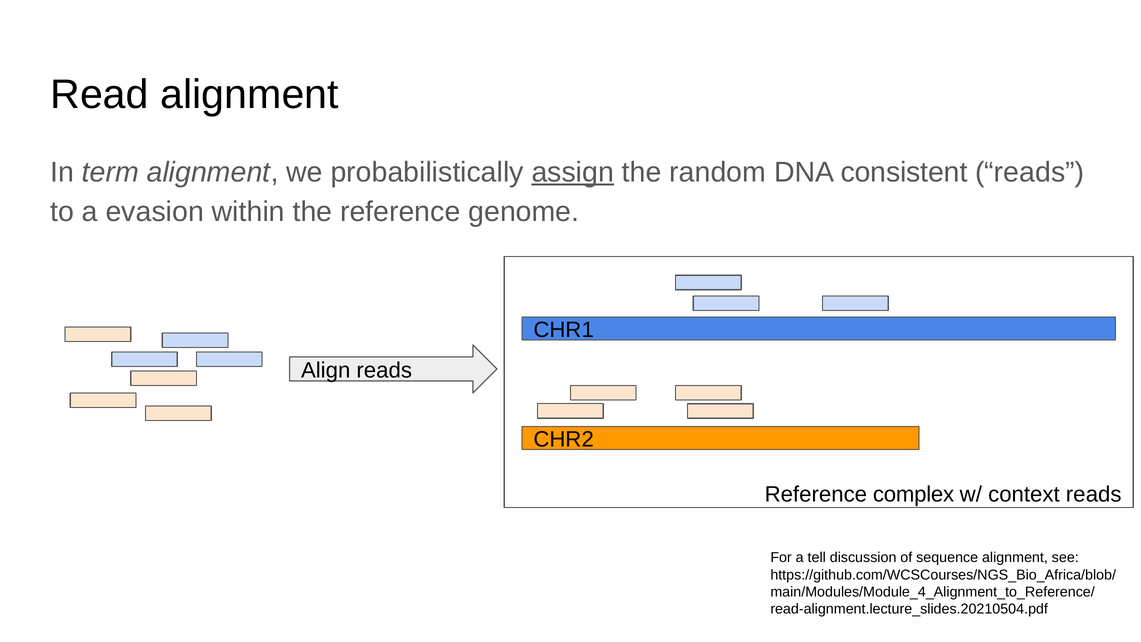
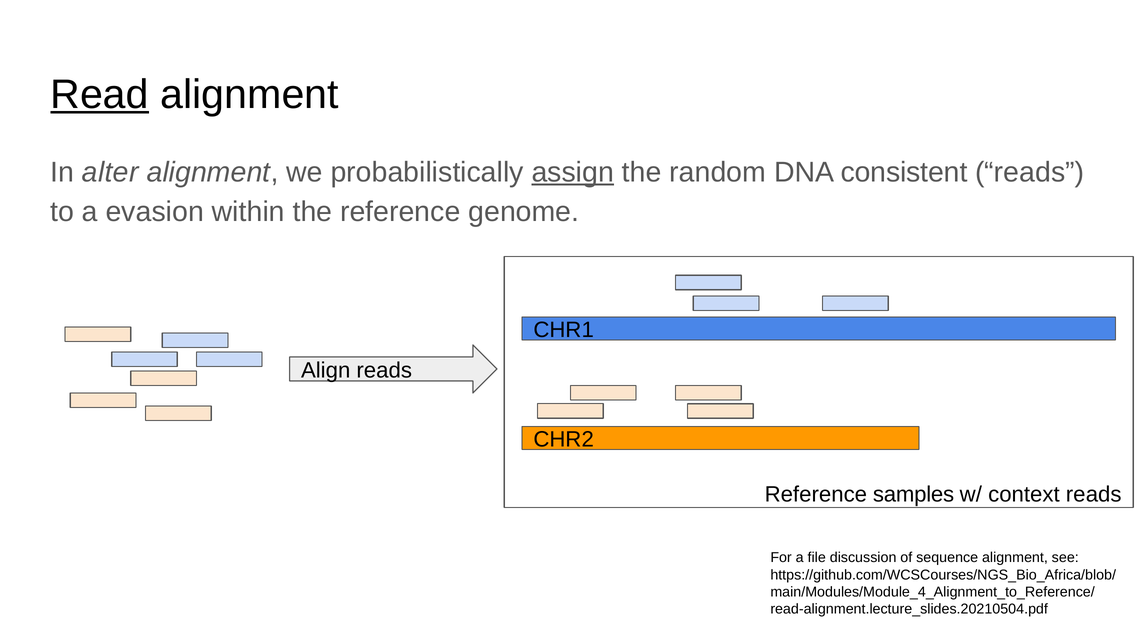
Read underline: none -> present
term: term -> alter
complex: complex -> samples
tell: tell -> file
